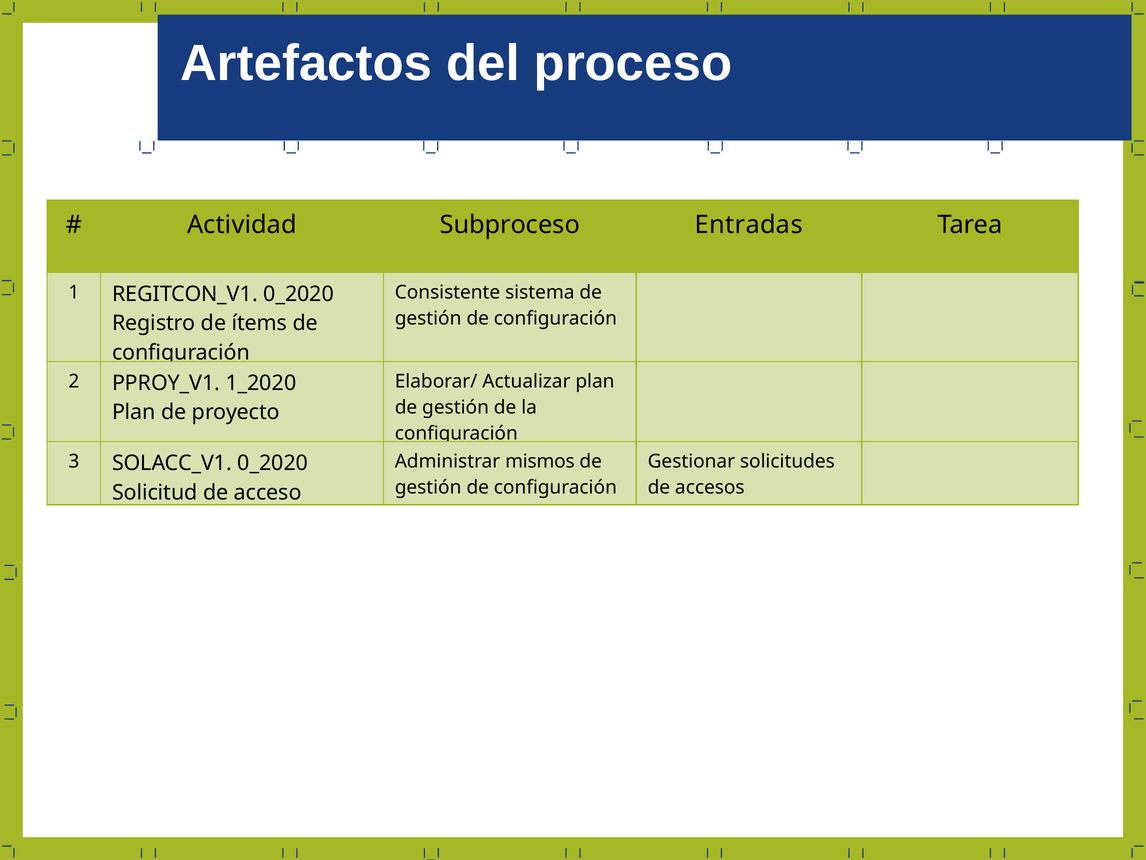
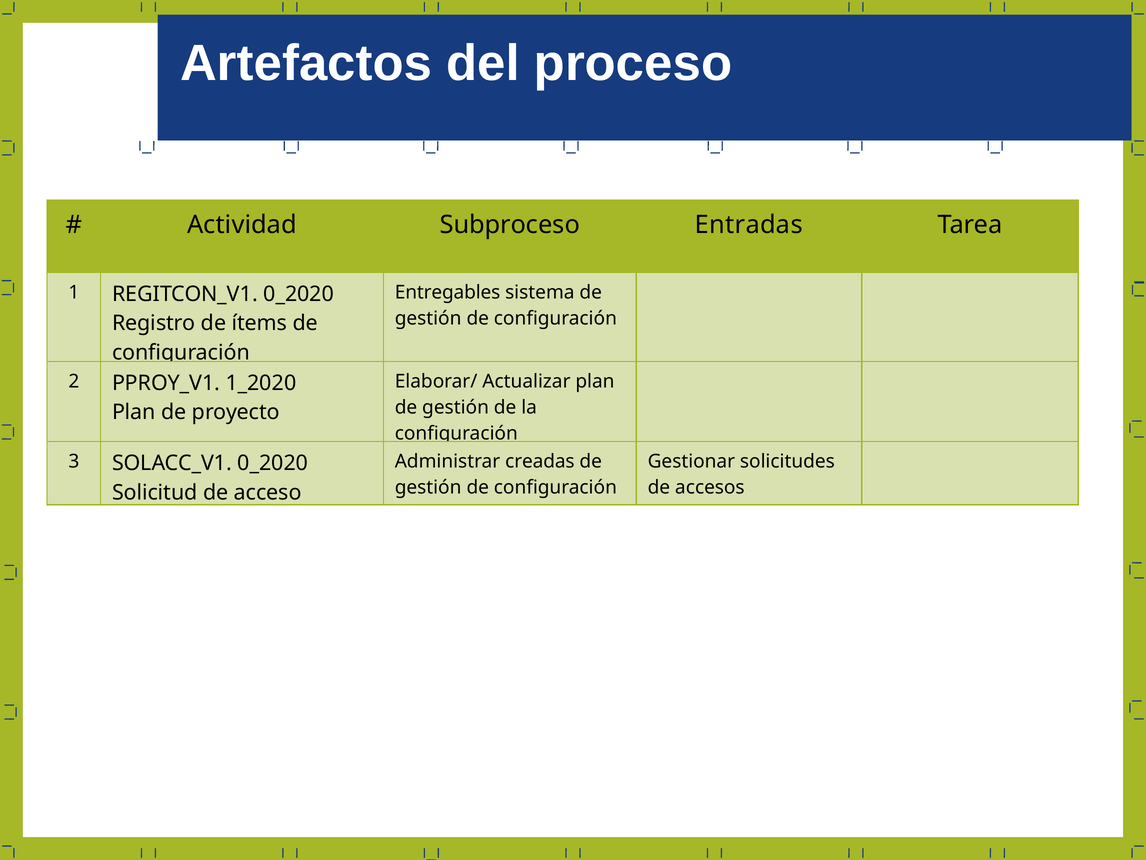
Consistente: Consistente -> Entregables
mismos: mismos -> creadas
